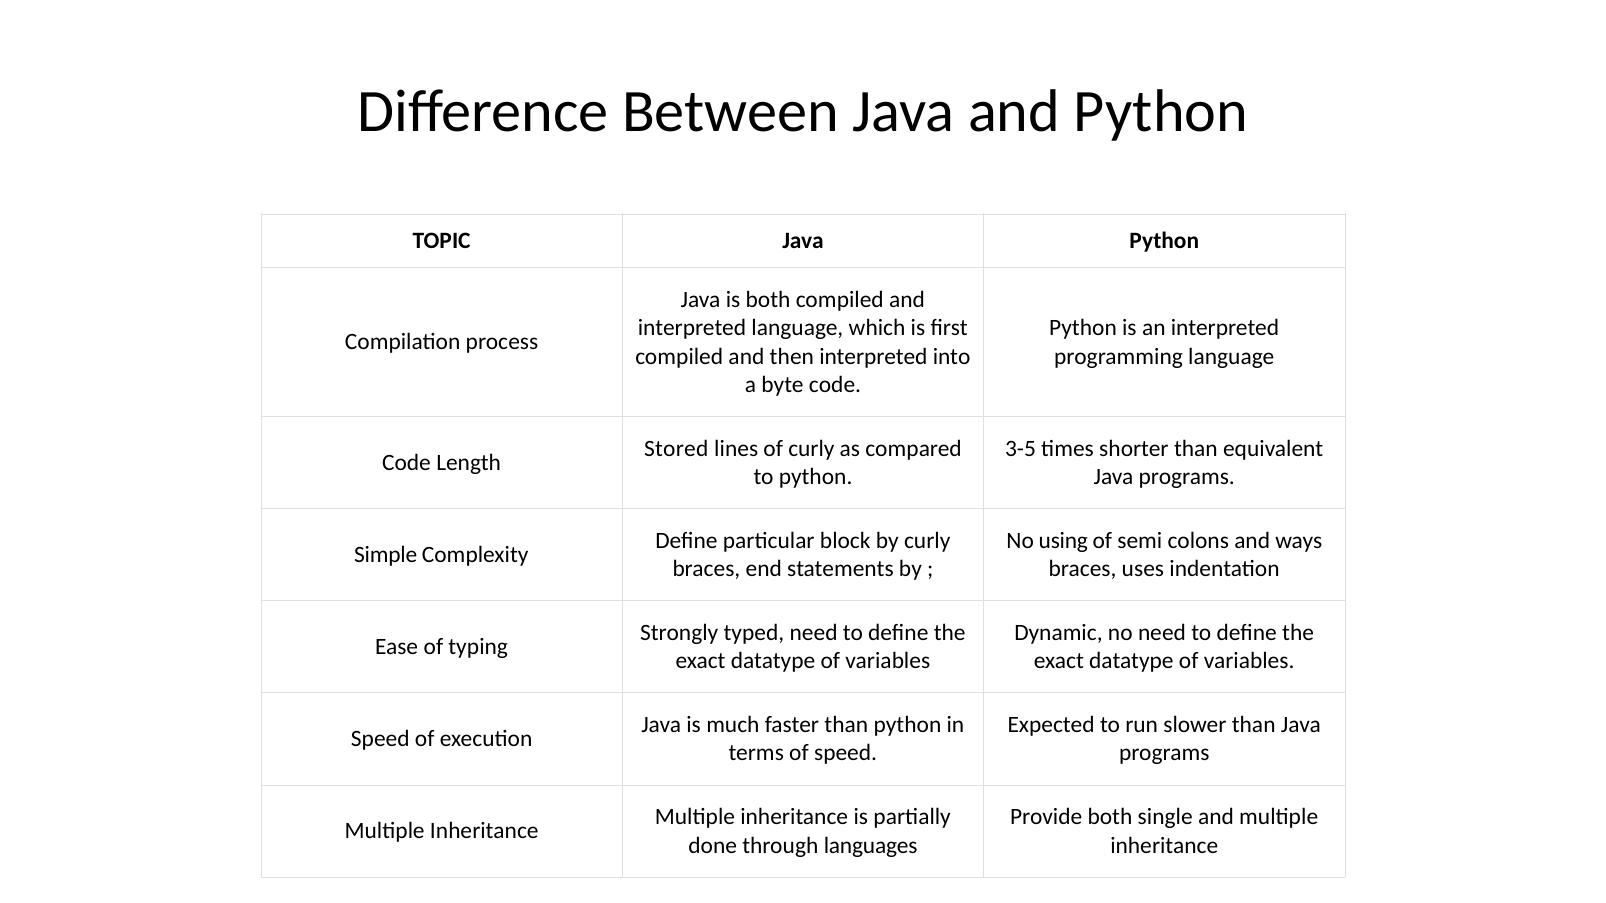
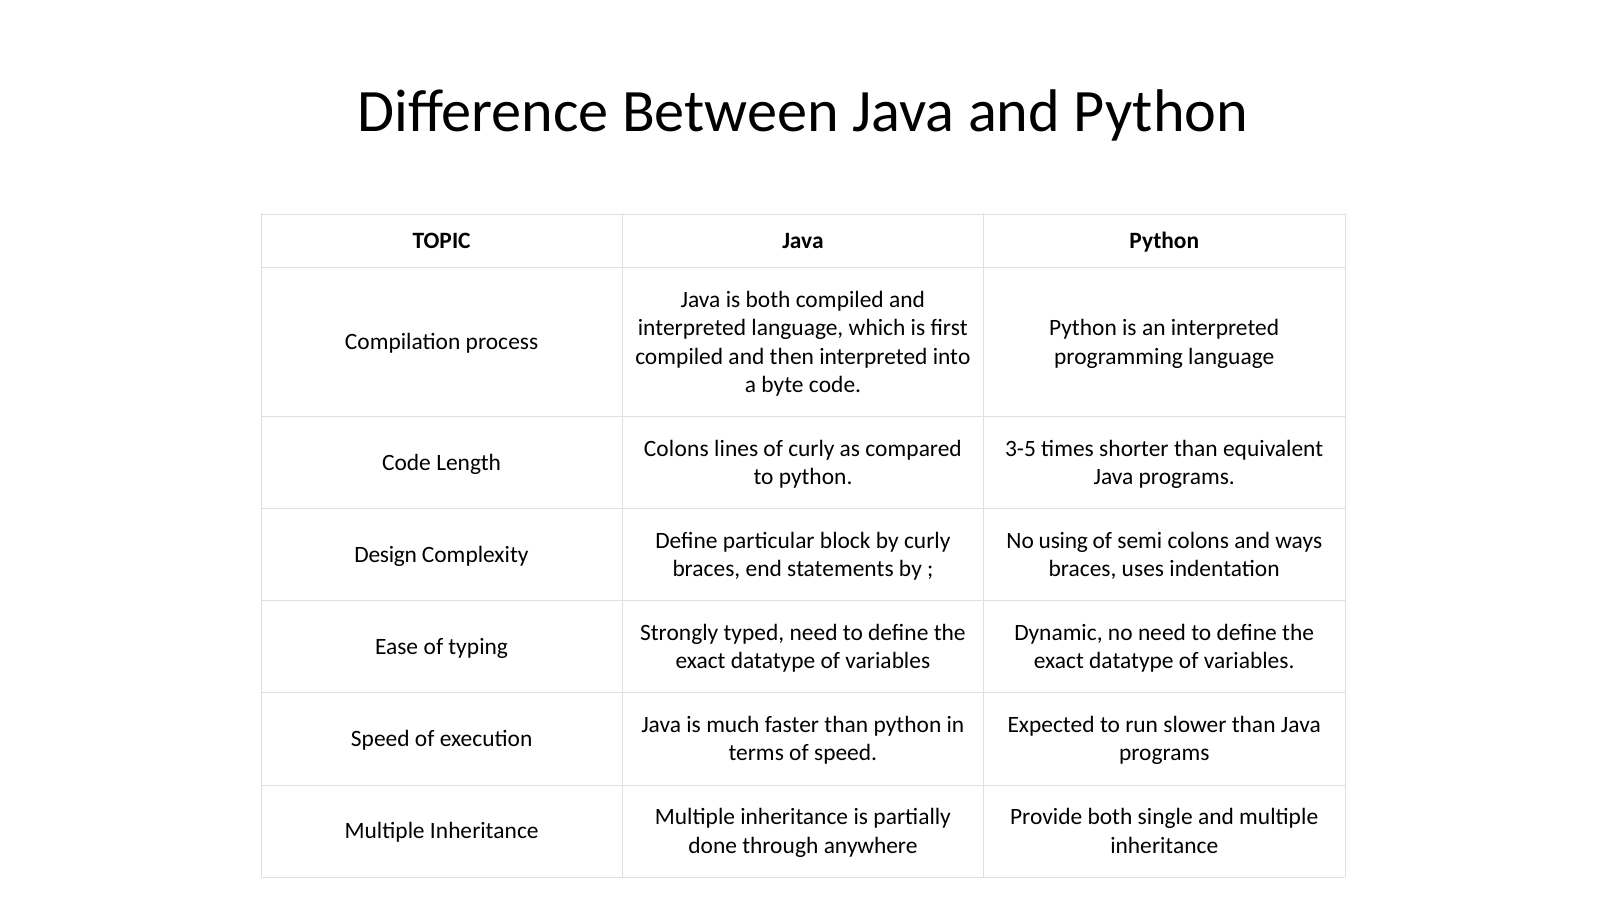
Stored at (676, 449): Stored -> Colons
Simple: Simple -> Design
languages: languages -> anywhere
